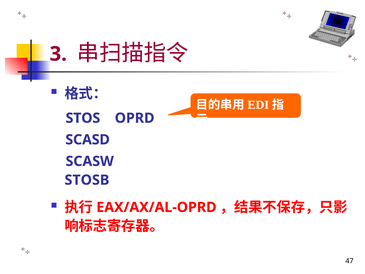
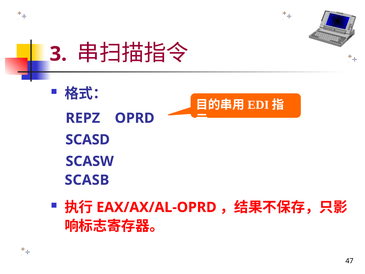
STOS: STOS -> REPZ
STOSB: STOSB -> SCASB
